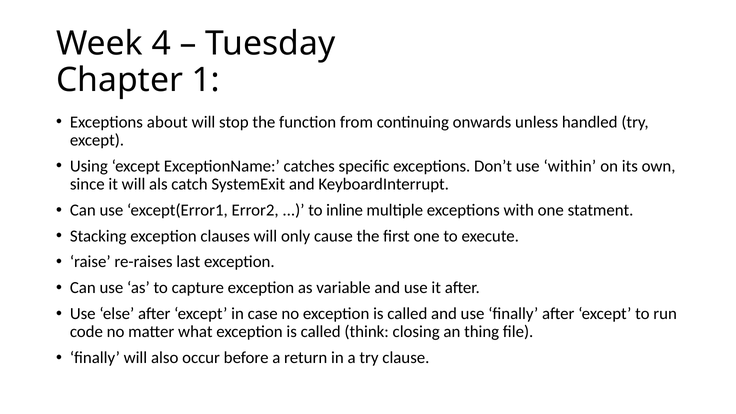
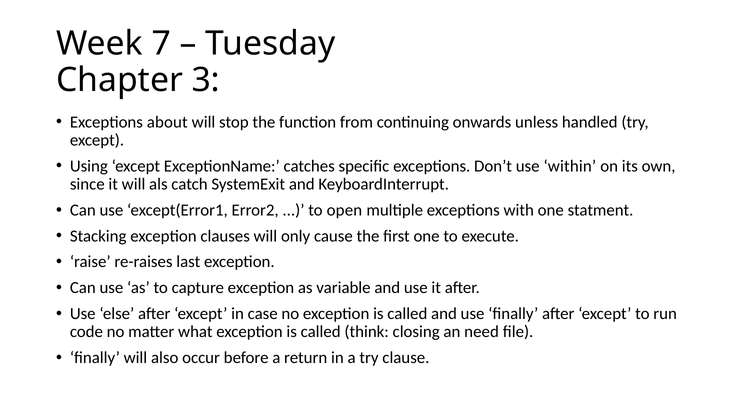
4: 4 -> 7
1: 1 -> 3
inline: inline -> open
thing: thing -> need
